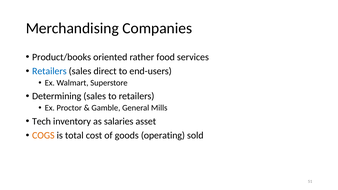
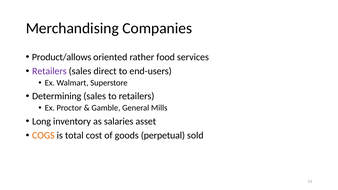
Product/books: Product/books -> Product/allows
Retailers at (49, 71) colour: blue -> purple
Tech: Tech -> Long
operating: operating -> perpetual
